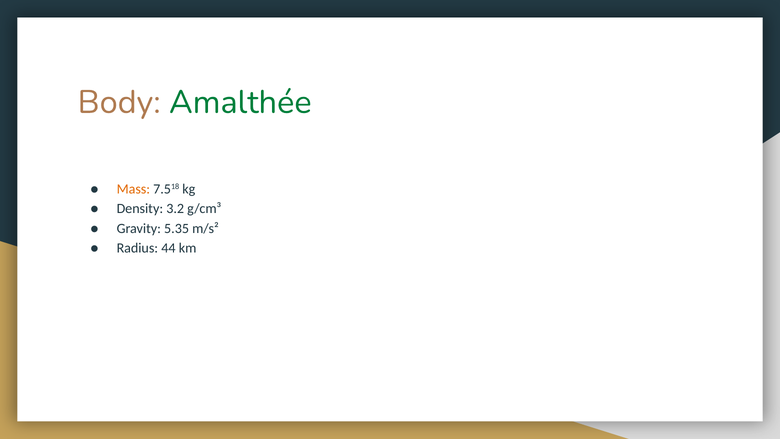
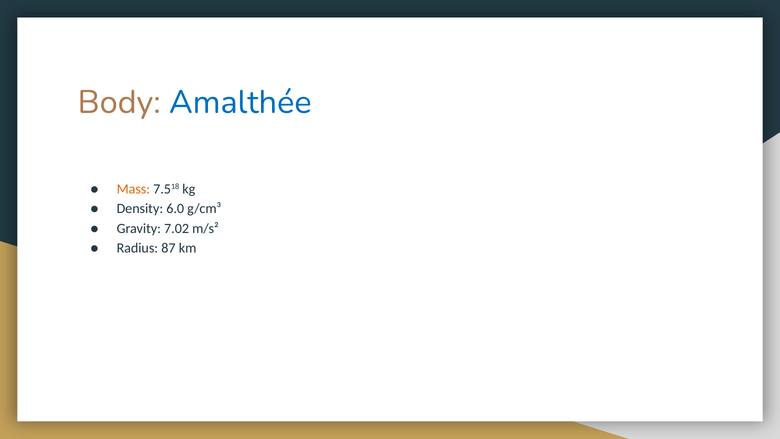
Amalthée colour: green -> blue
3.2: 3.2 -> 6.0
5.35: 5.35 -> 7.02
44: 44 -> 87
